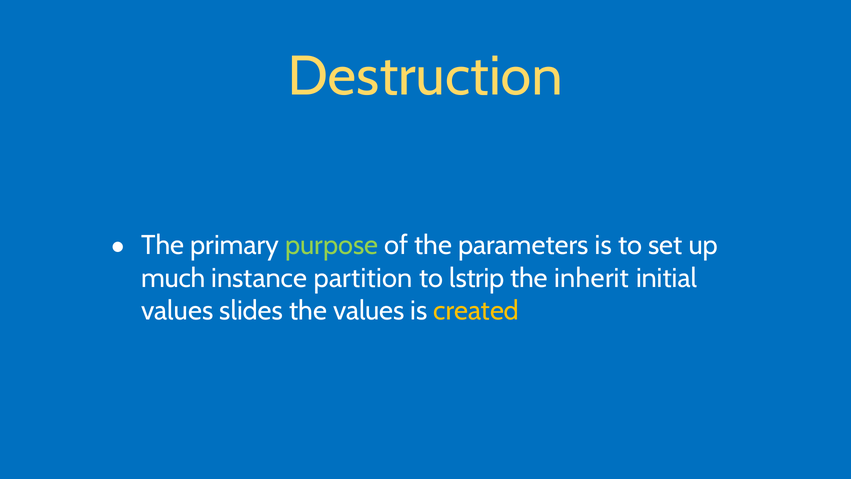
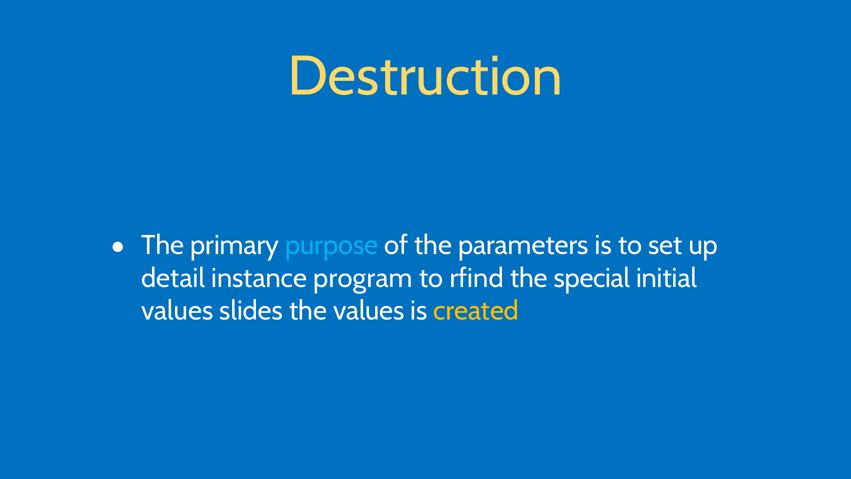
purpose colour: light green -> light blue
much: much -> detail
partition: partition -> program
lstrip: lstrip -> rfind
inherit: inherit -> special
